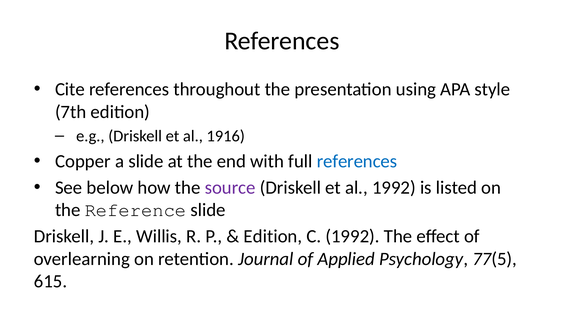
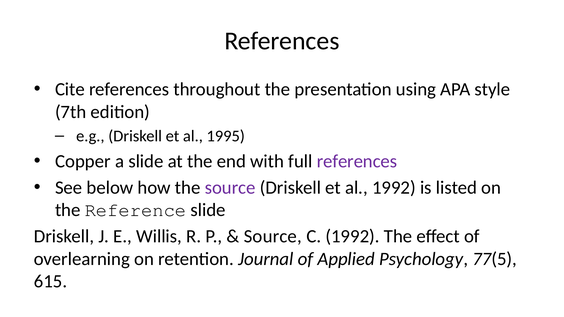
1916: 1916 -> 1995
references at (357, 161) colour: blue -> purple
Edition at (273, 237): Edition -> Source
